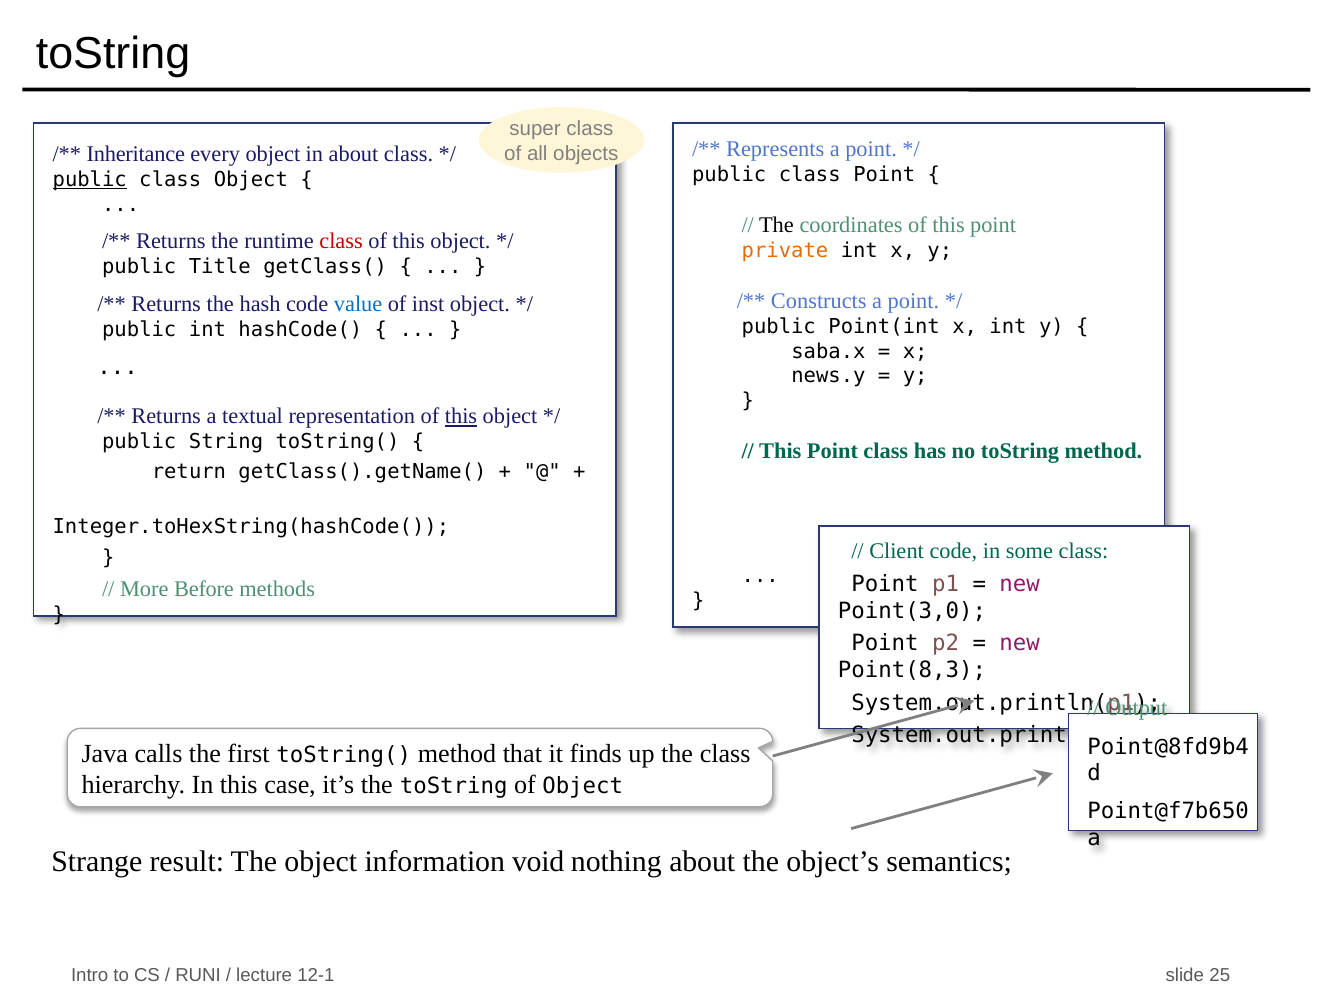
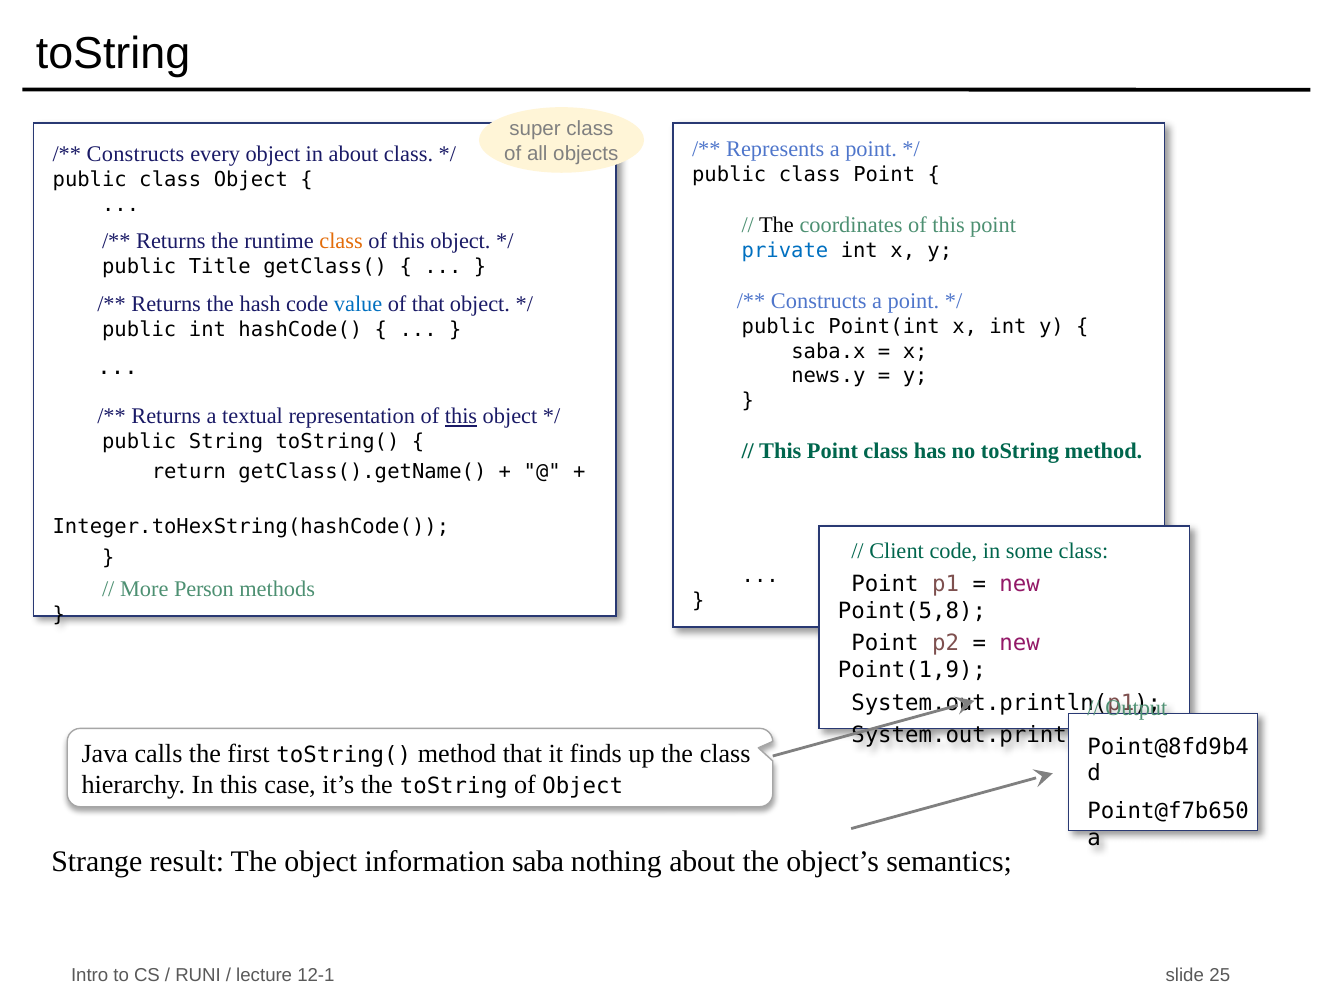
Inheritance at (136, 154): Inheritance -> Constructs
public at (90, 180) underline: present -> none
class at (341, 241) colour: red -> orange
private colour: orange -> blue
of inst: inst -> that
Before: Before -> Person
Point(3,0: Point(3,0 -> Point(5,8
Point(8,3: Point(8,3 -> Point(1,9
void: void -> saba
